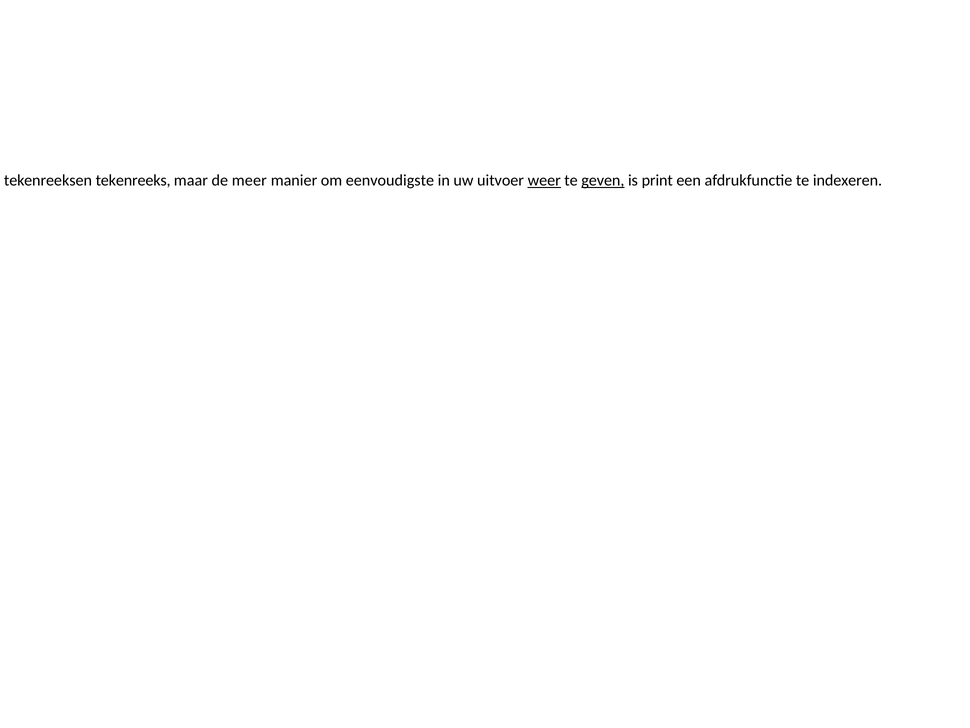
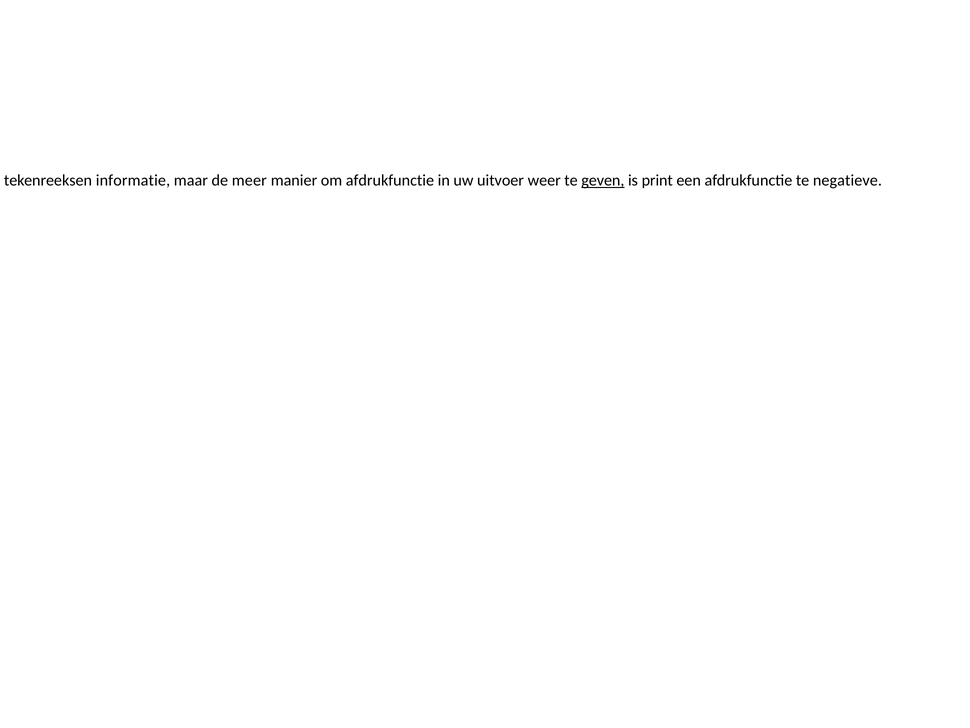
tekenreeksen tekenreeks: tekenreeks -> informatie
om eenvoudigste: eenvoudigste -> afdrukfunctie
weer underline: present -> none
indexeren: indexeren -> negatieve
